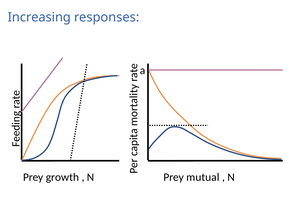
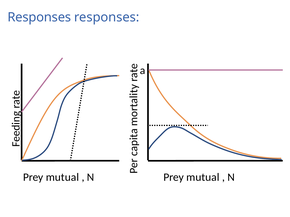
Increasing at (39, 17): Increasing -> Responses
growth at (62, 178): growth -> mutual
